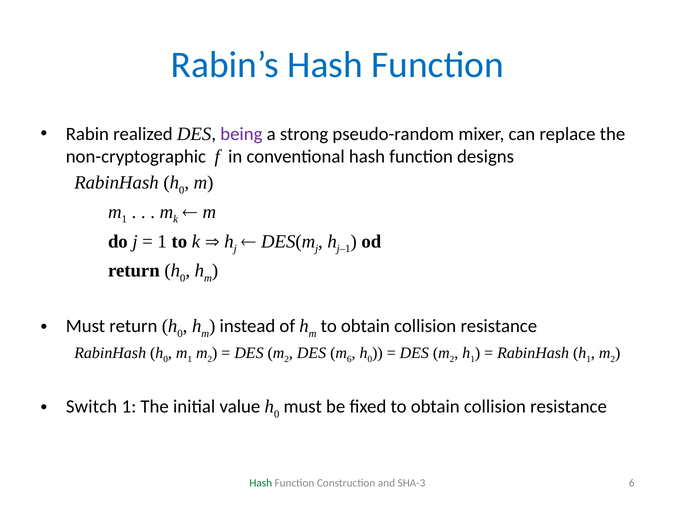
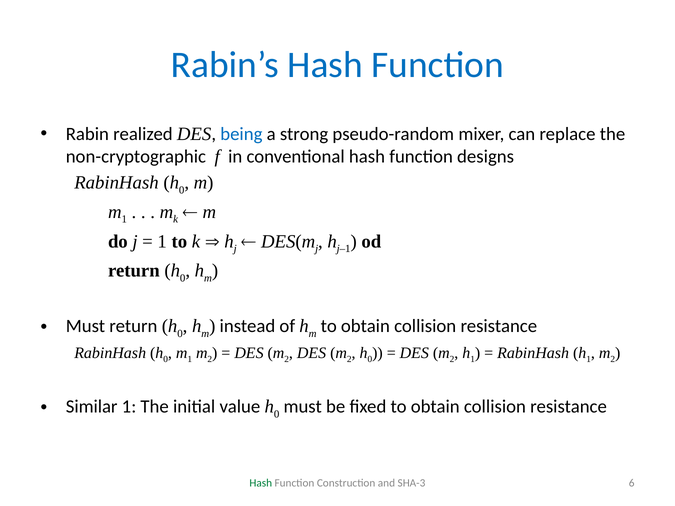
being colour: purple -> blue
6 at (349, 360): 6 -> 2
Switch: Switch -> Similar
